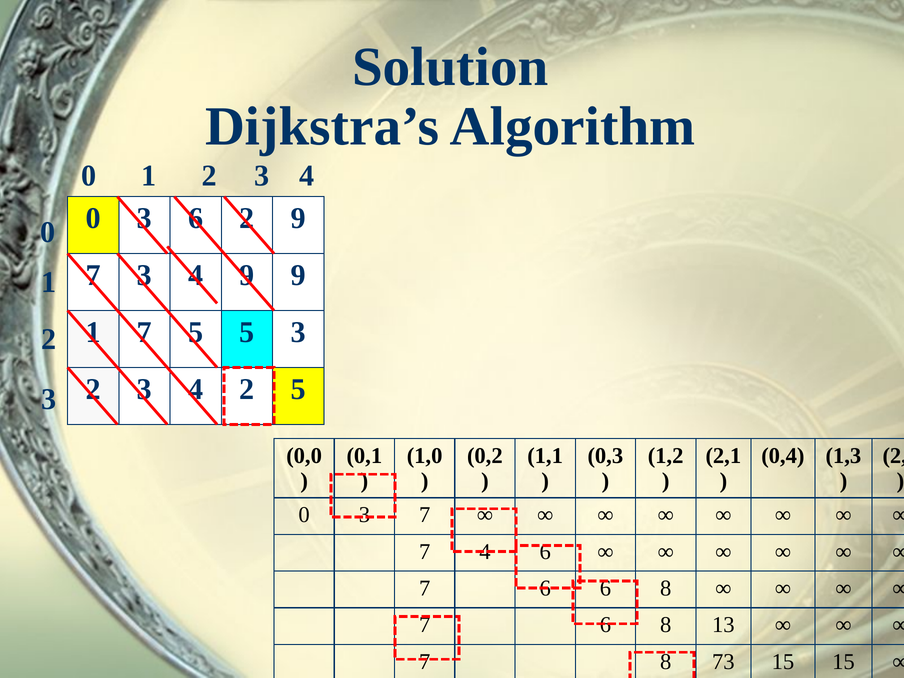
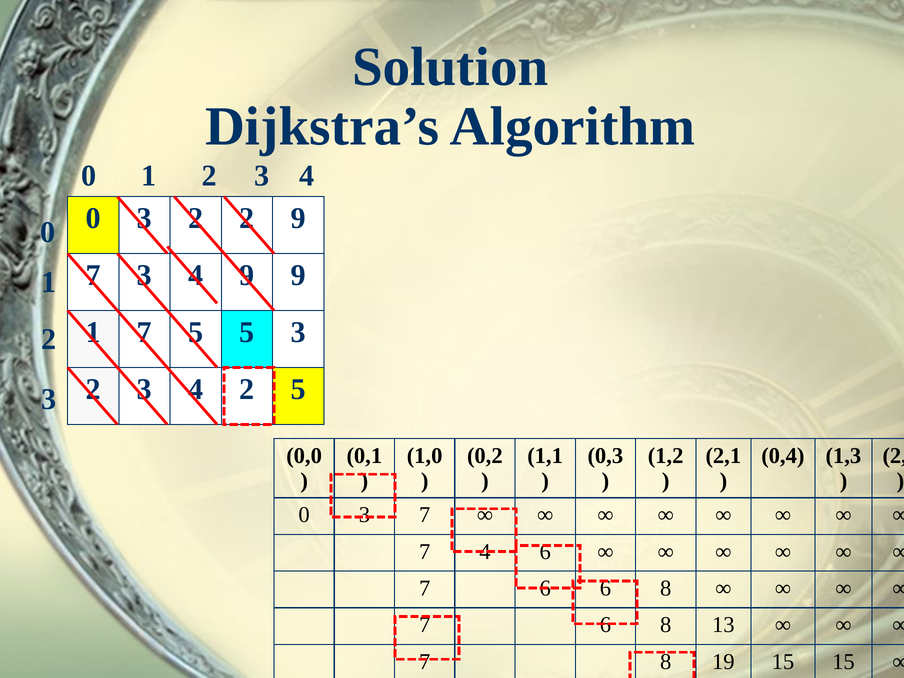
0 3 6: 6 -> 2
8 73: 73 -> 19
